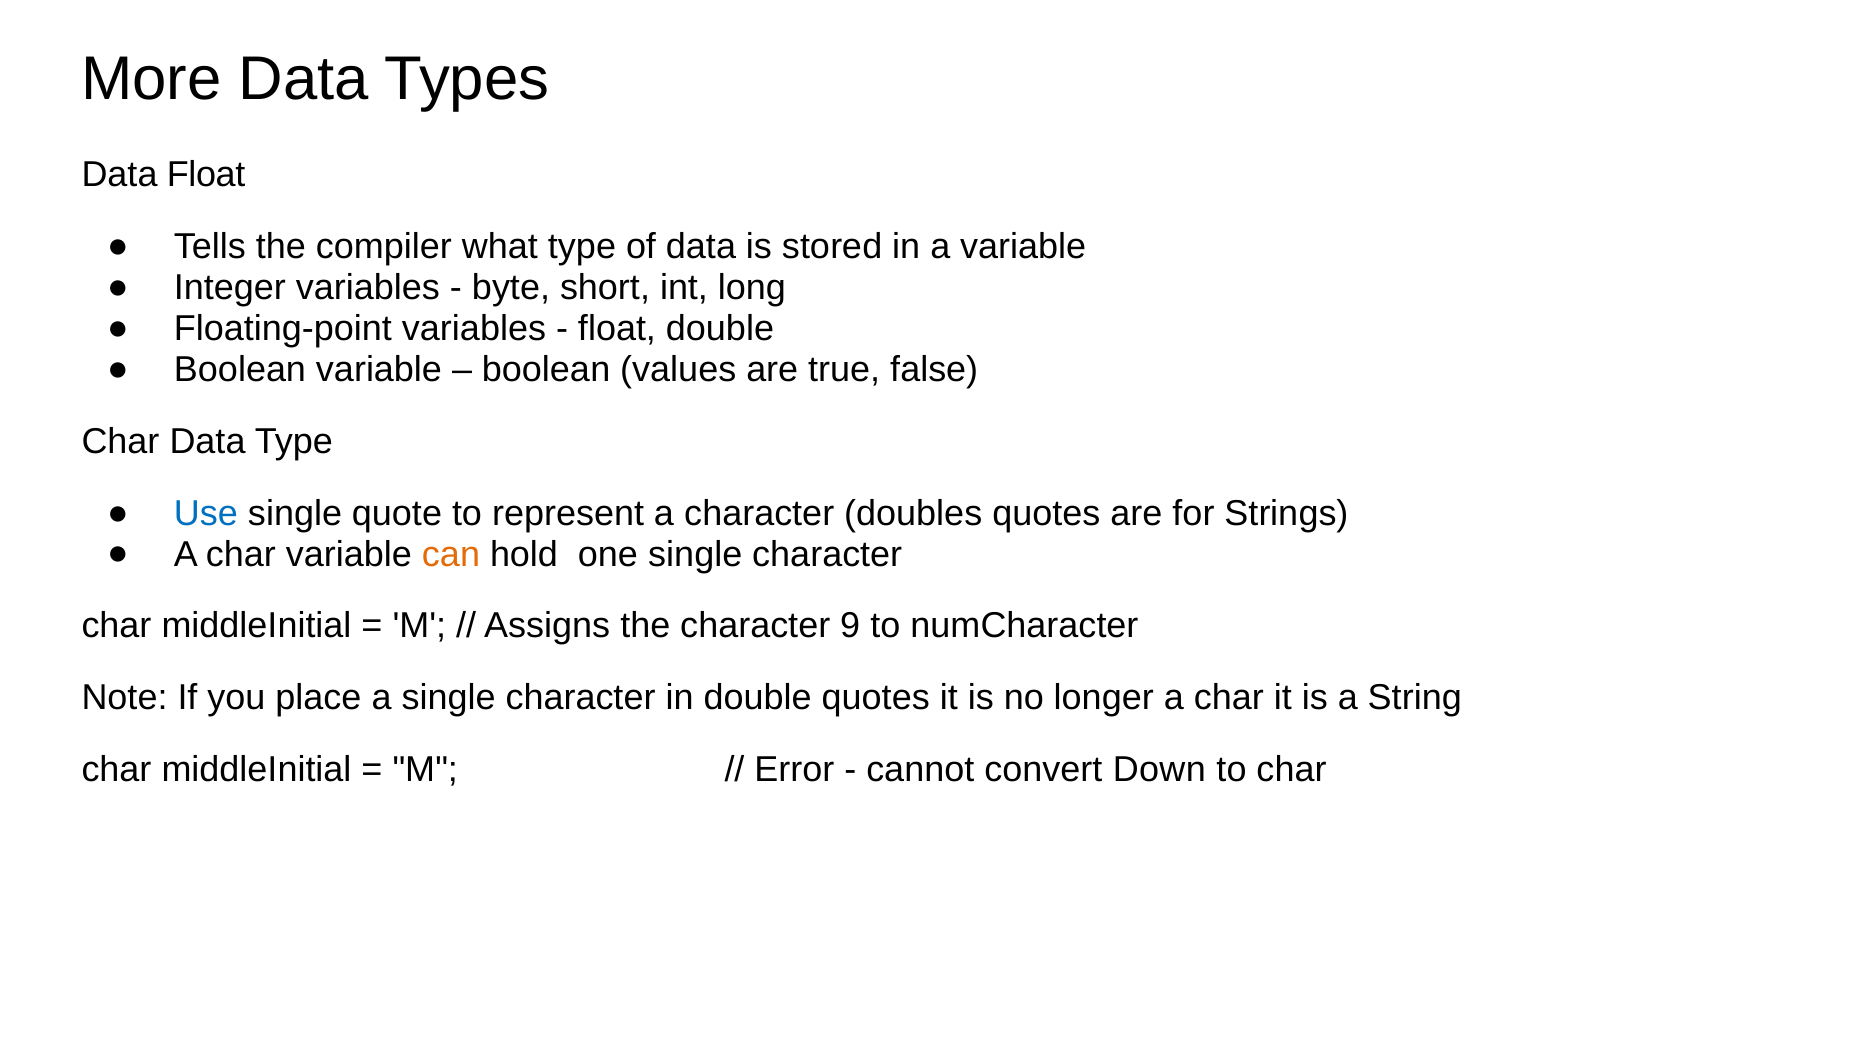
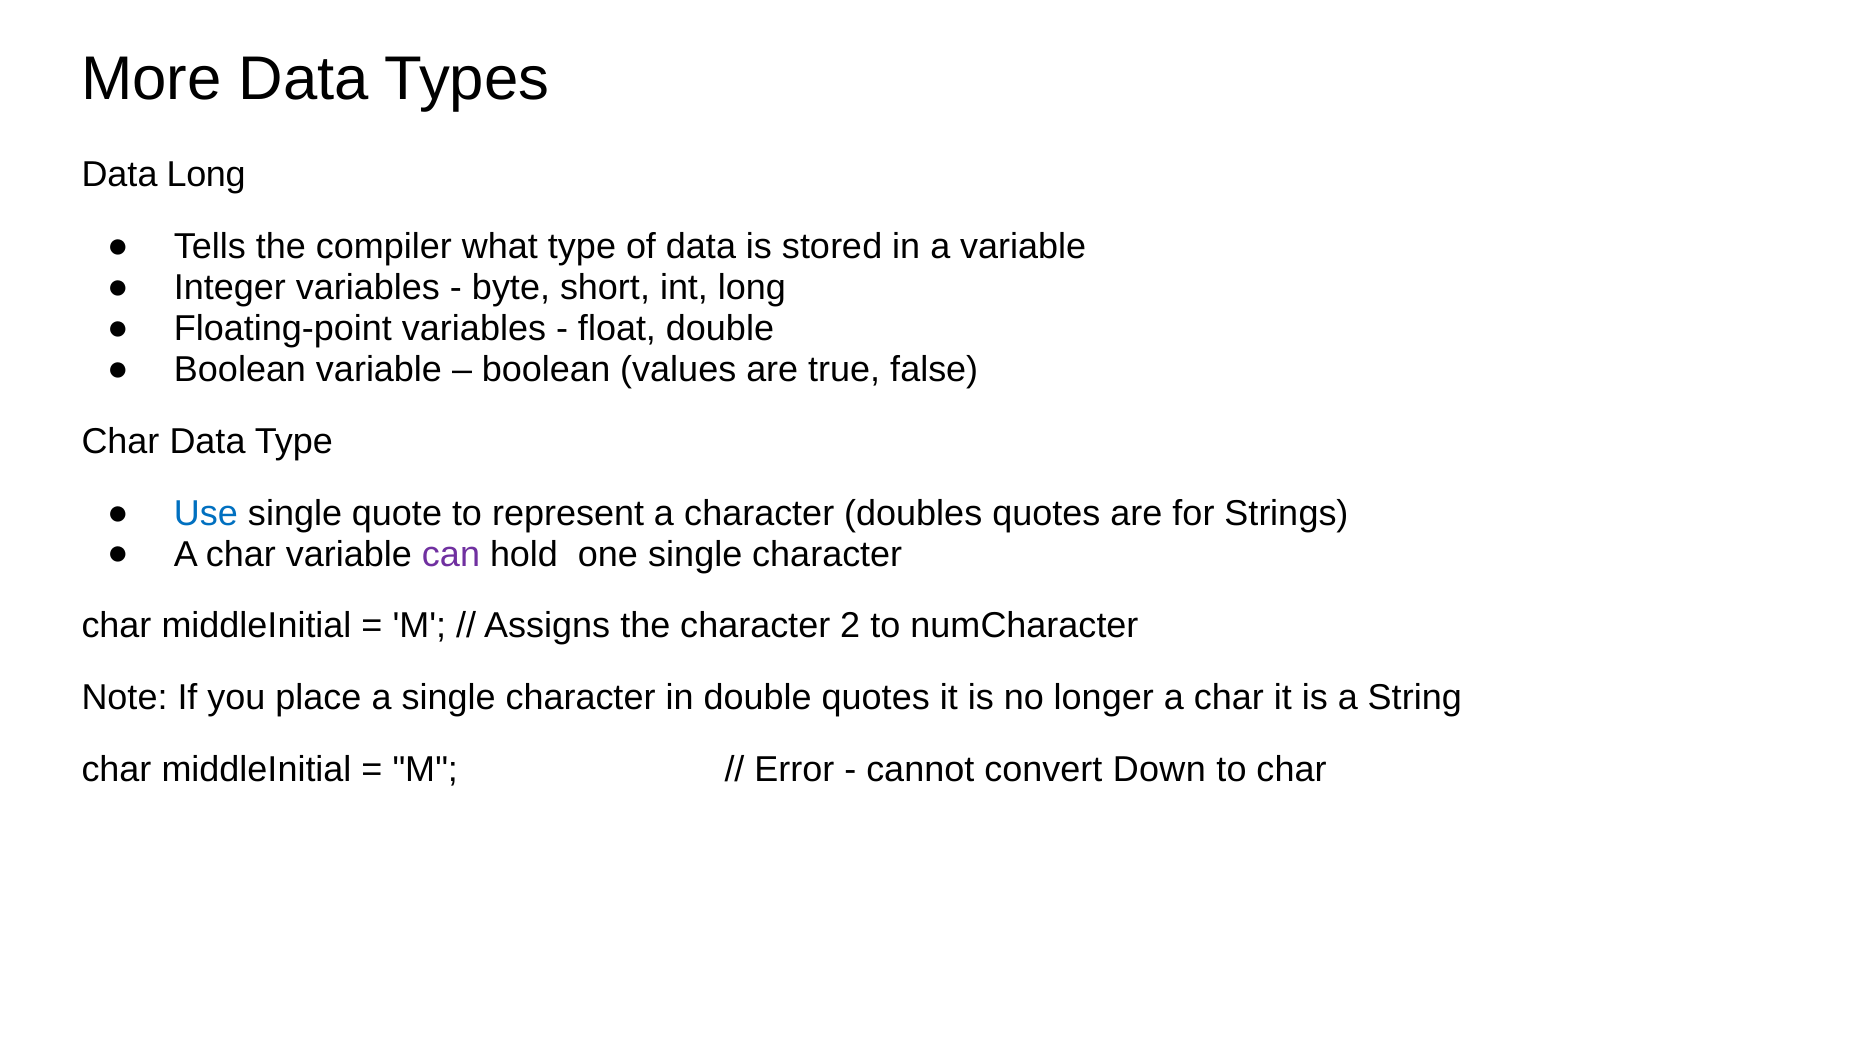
Data Float: Float -> Long
can colour: orange -> purple
9: 9 -> 2
